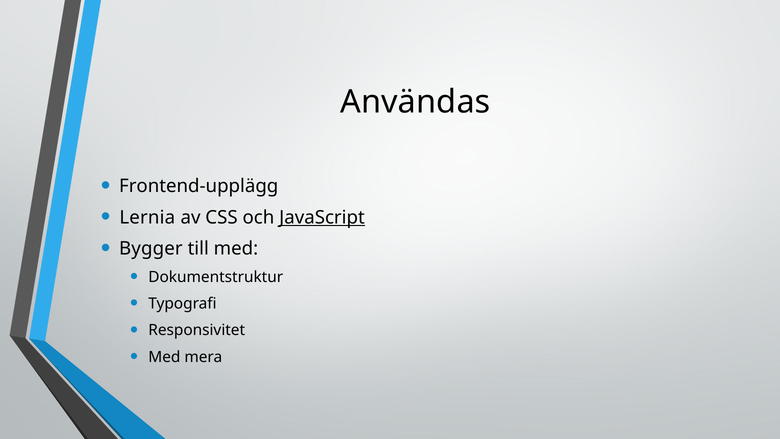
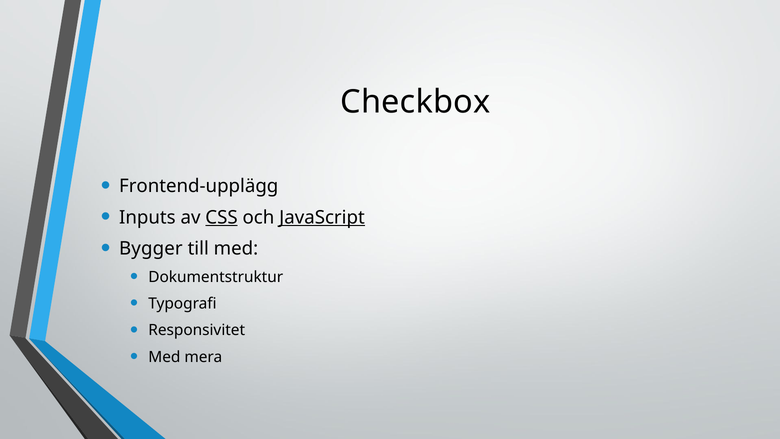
Användas: Användas -> Checkbox
Lernia: Lernia -> Inputs
CSS underline: none -> present
